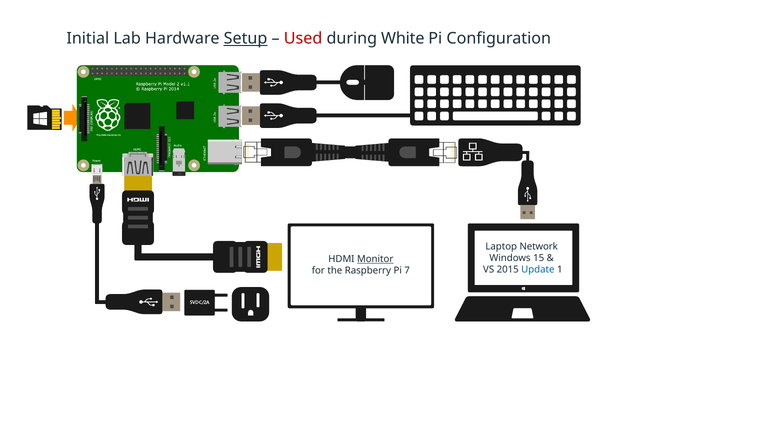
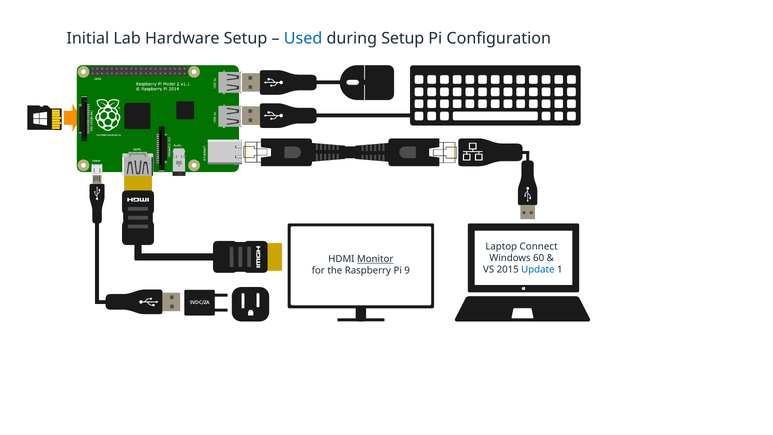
Setup at (246, 38) underline: present -> none
Used colour: red -> blue
during White: White -> Setup
Network: Network -> Connect
15: 15 -> 60
7: 7 -> 9
